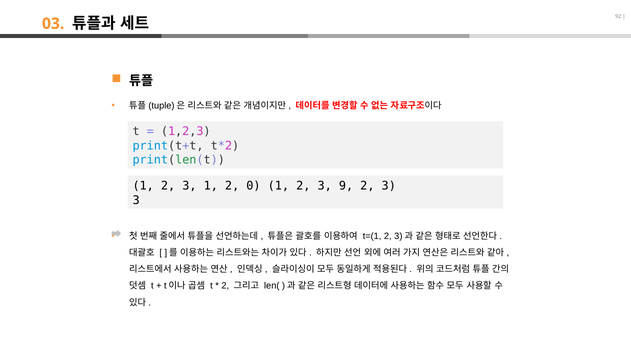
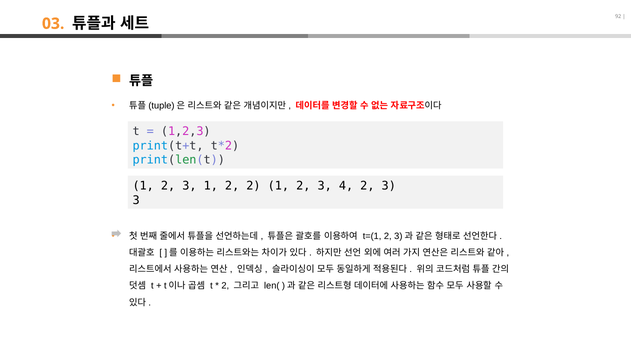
2 0: 0 -> 2
9: 9 -> 4
